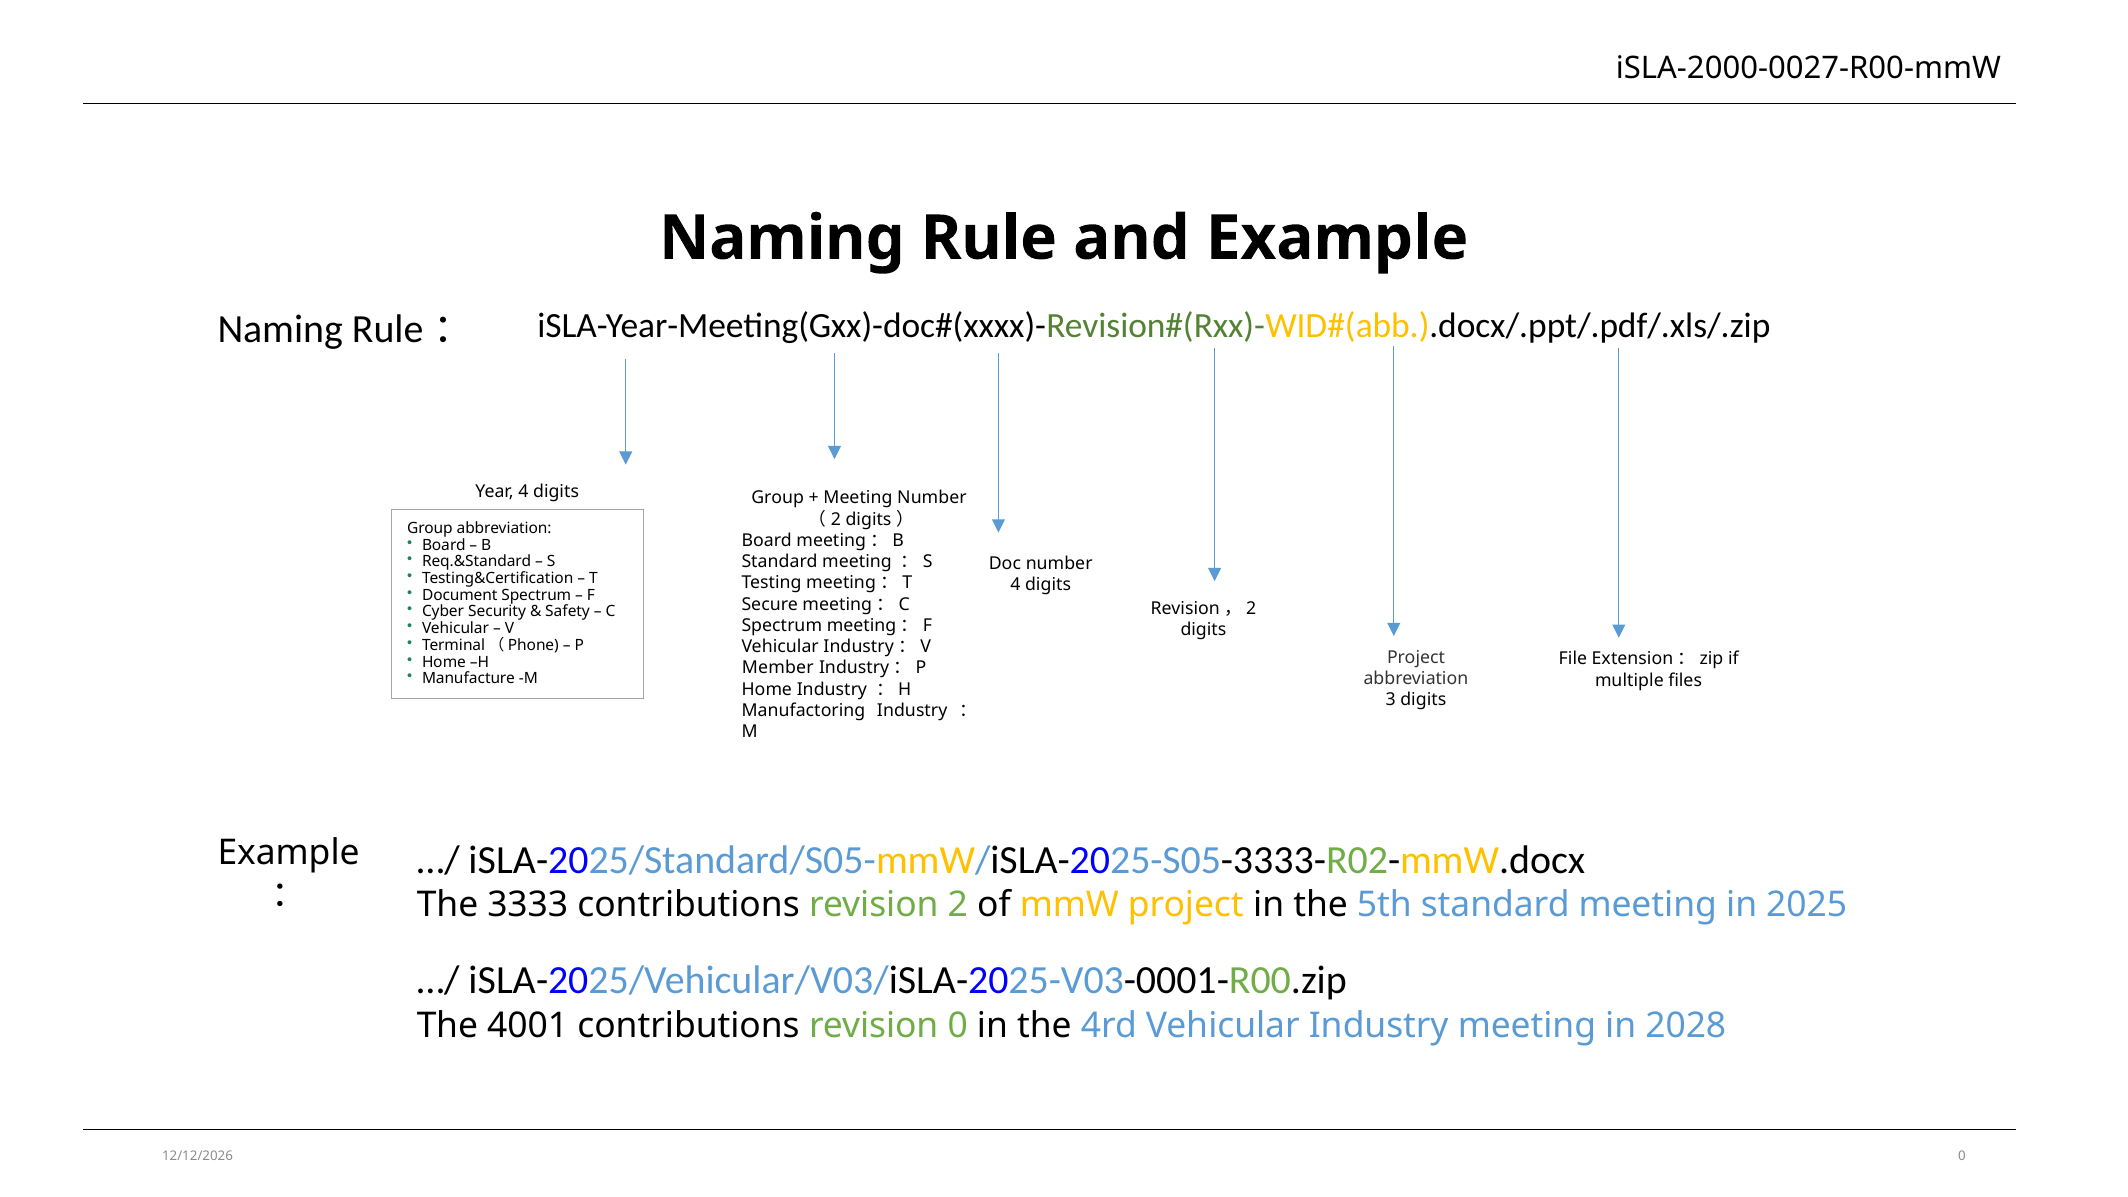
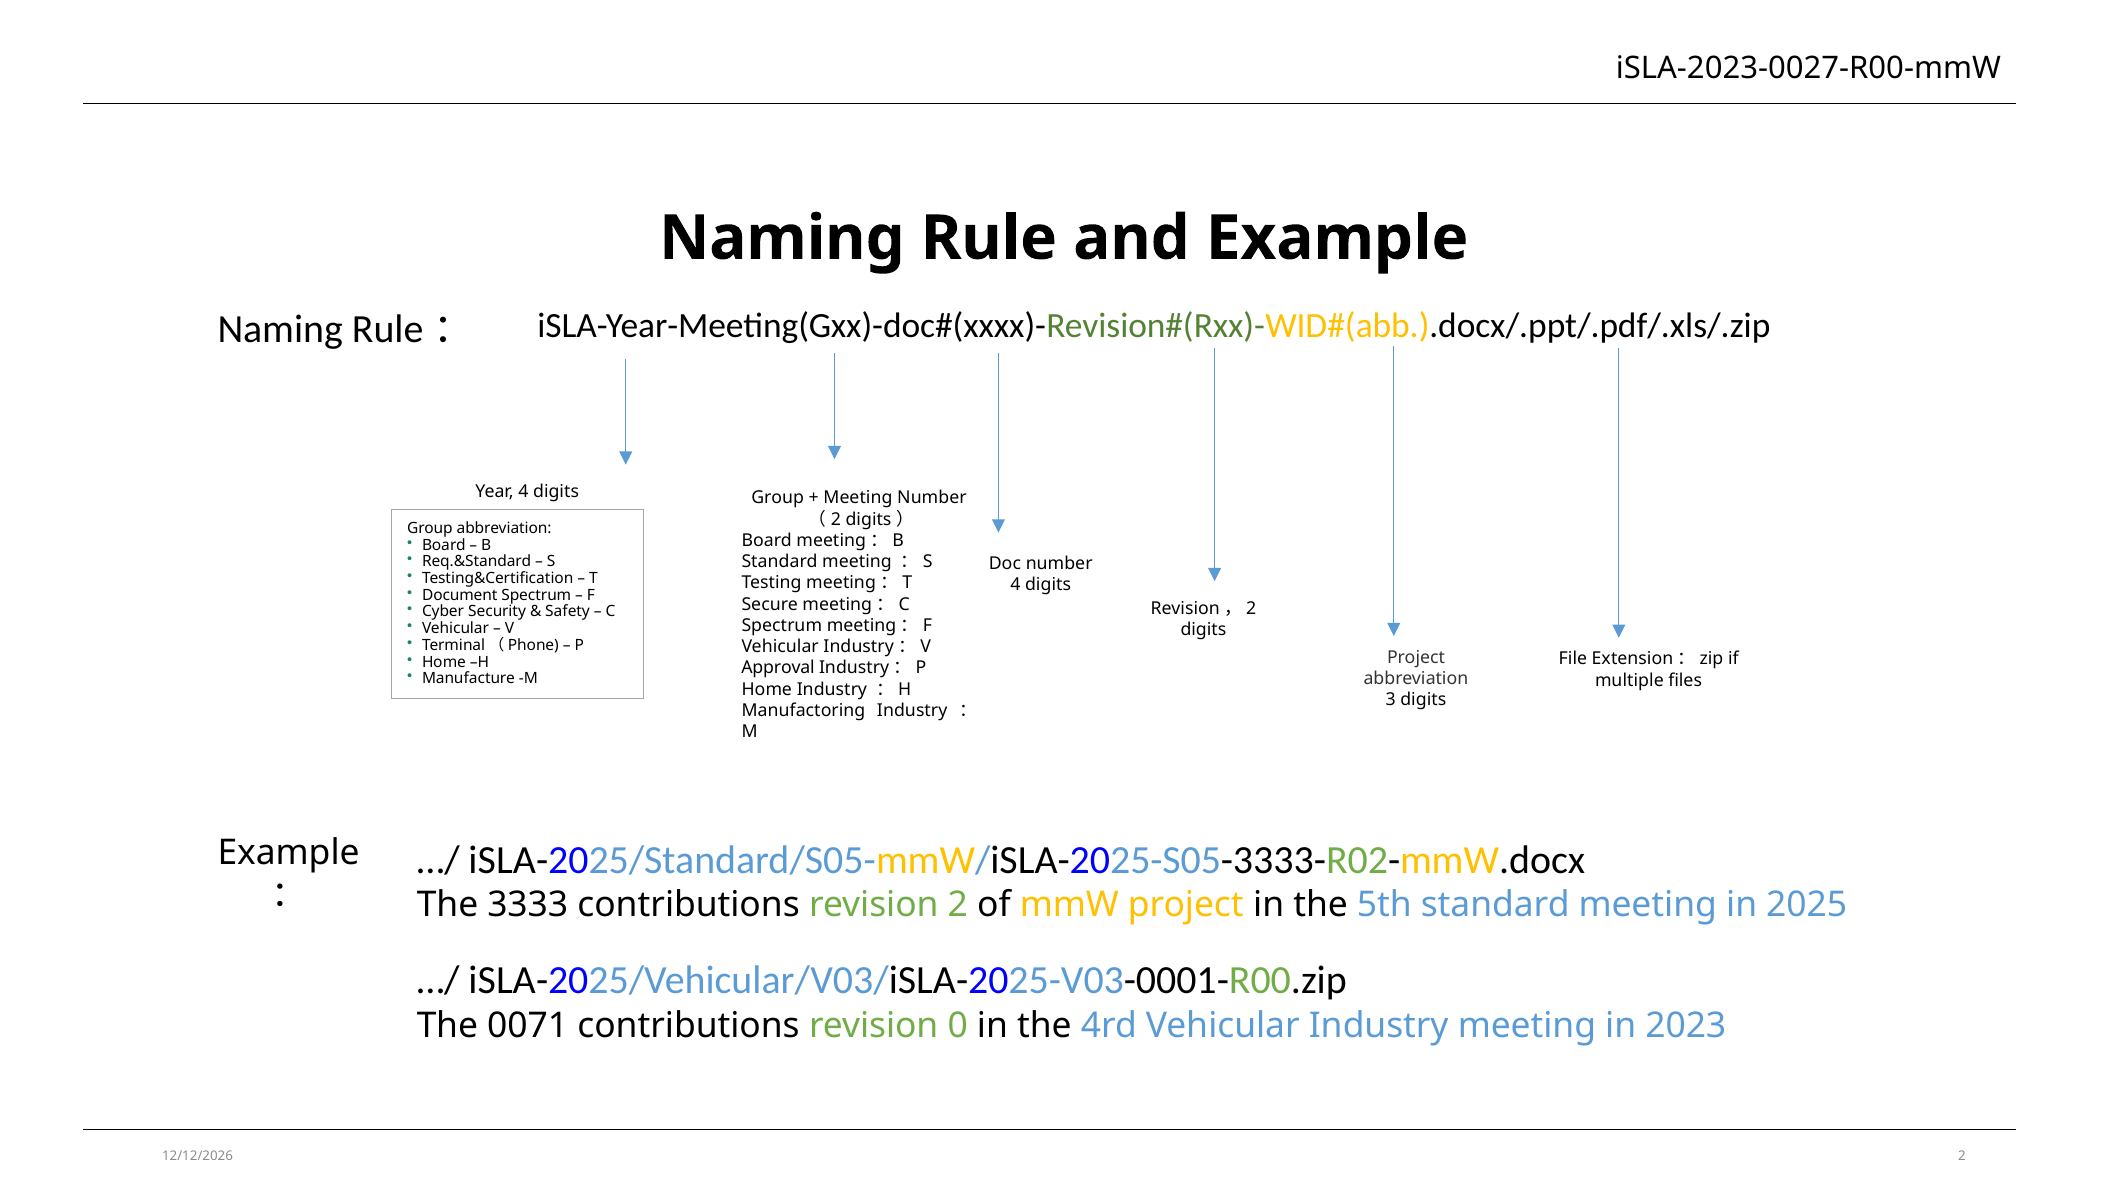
iSLA-2000-0027-R00-mmW: iSLA-2000-0027-R00-mmW -> iSLA-2023-0027-R00-mmW
Member: Member -> Approval
4001: 4001 -> 0071
2028: 2028 -> 2023
0 at (1962, 1156): 0 -> 2
